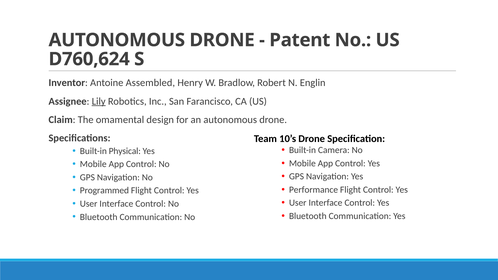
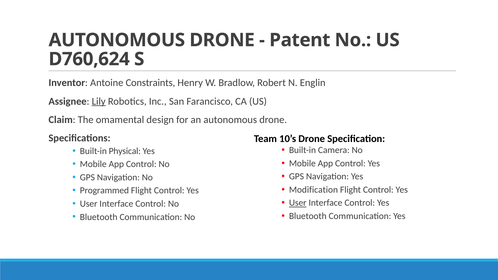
Assembled: Assembled -> Constraints
Performance: Performance -> Modification
User at (298, 203) underline: none -> present
